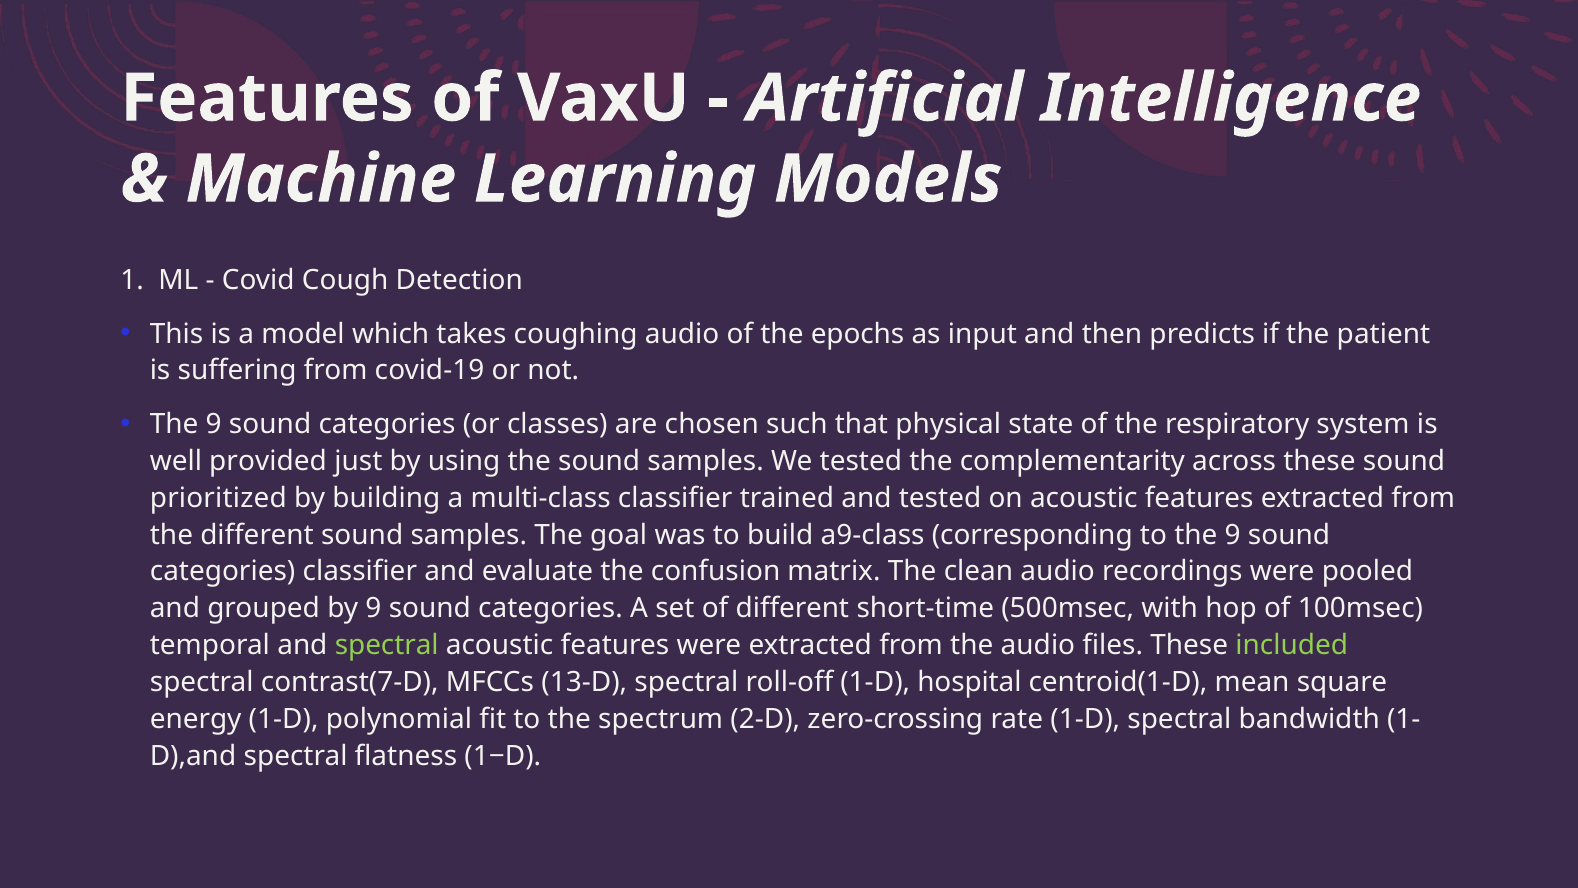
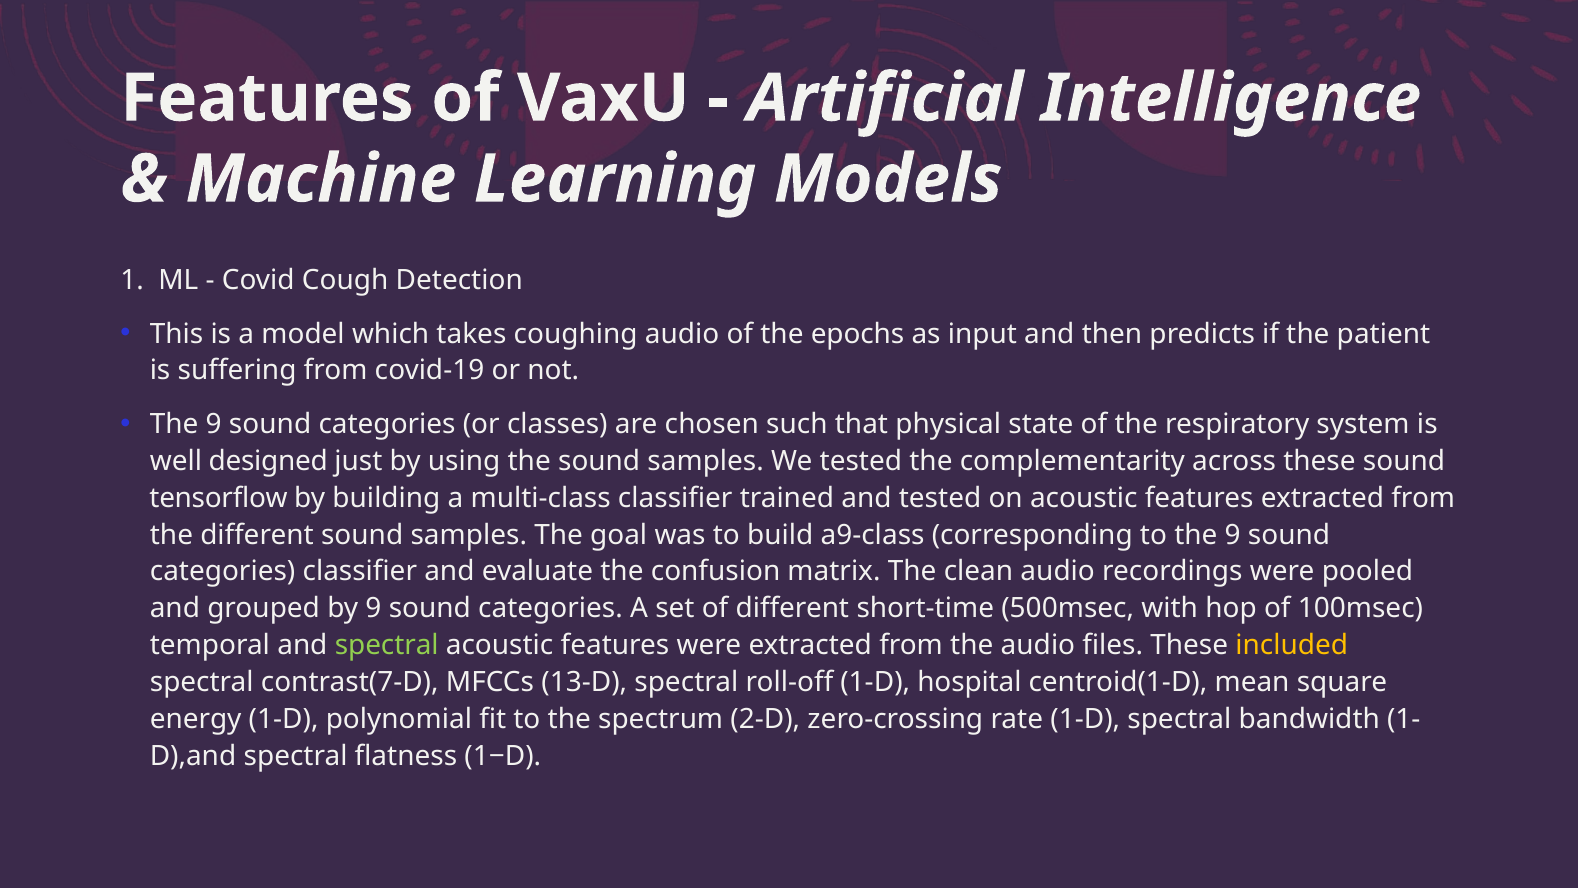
provided: provided -> designed
prioritized: prioritized -> tensorflow
included colour: light green -> yellow
